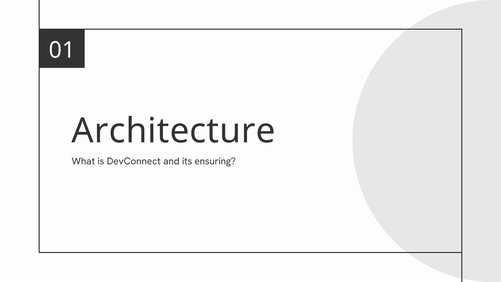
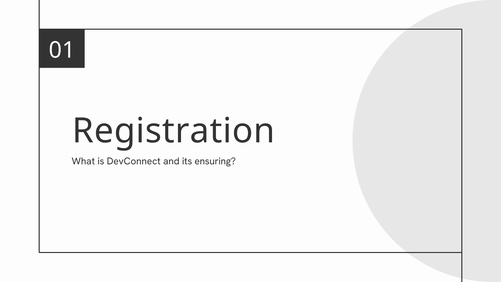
Architecture: Architecture -> Registration
